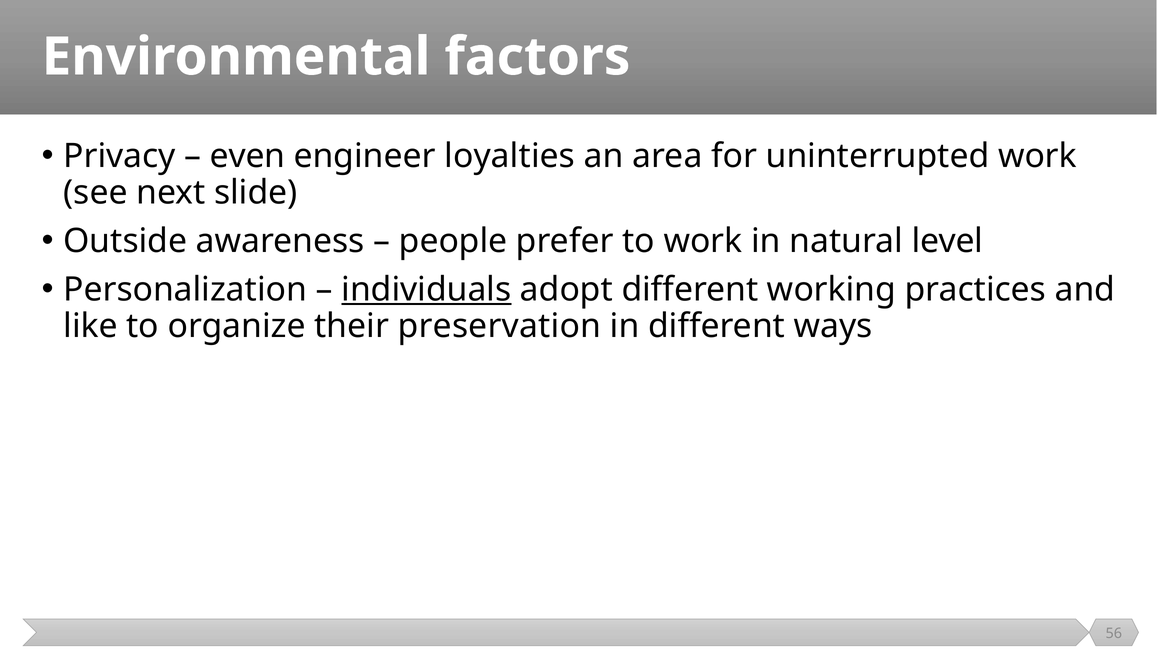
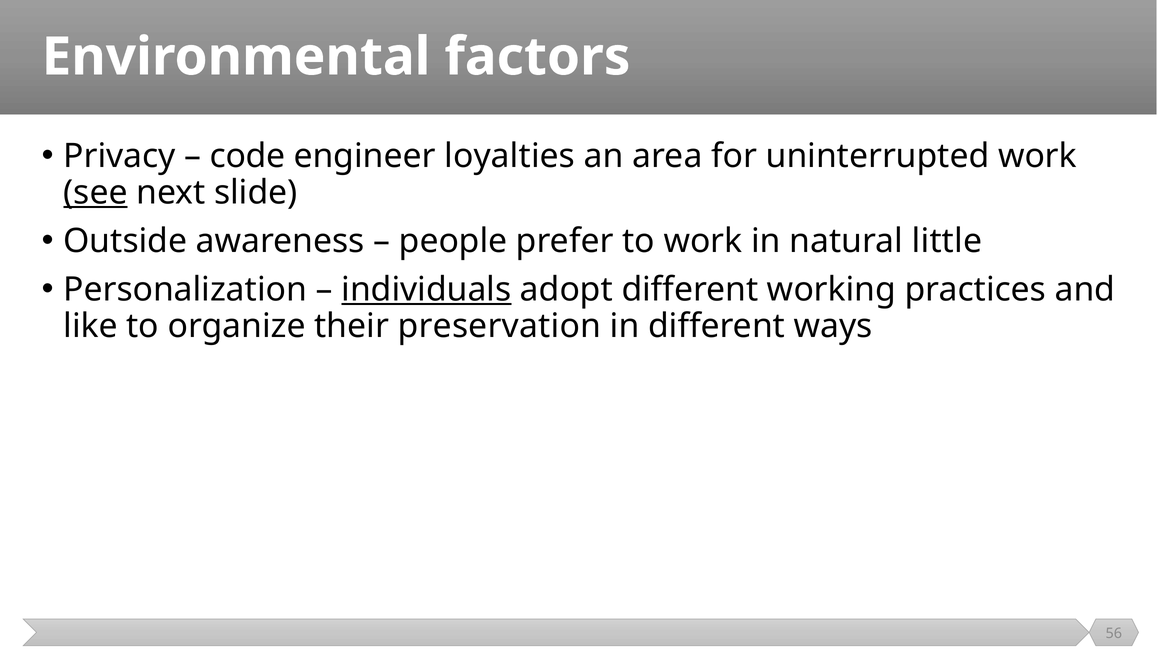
even: even -> code
see underline: none -> present
level: level -> little
